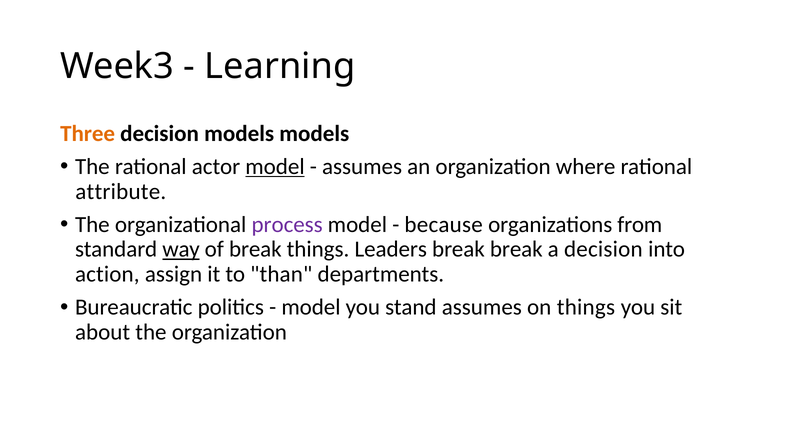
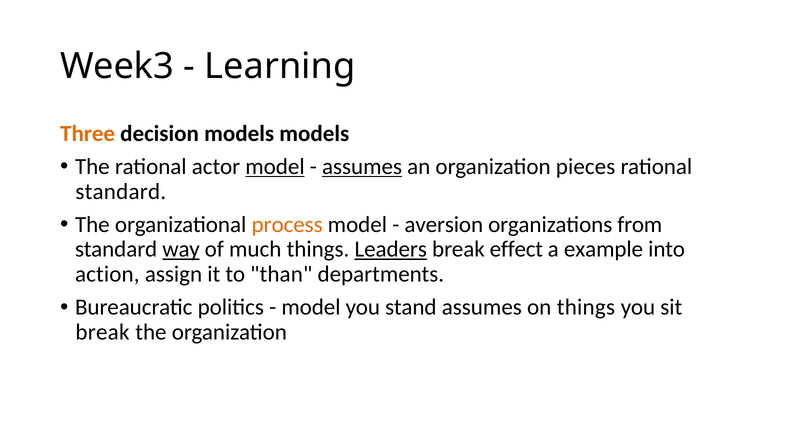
assumes at (362, 167) underline: none -> present
where: where -> pieces
attribute at (121, 192): attribute -> standard
process colour: purple -> orange
because: because -> aversion
of break: break -> much
Leaders underline: none -> present
break break: break -> effect
a decision: decision -> example
about at (103, 332): about -> break
